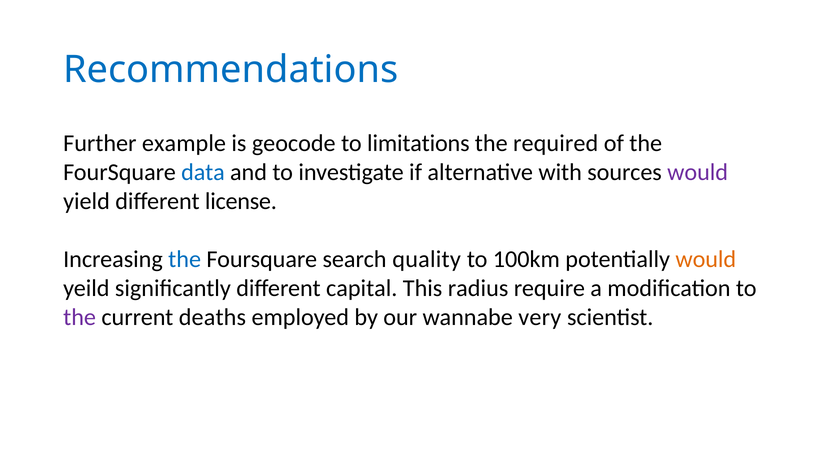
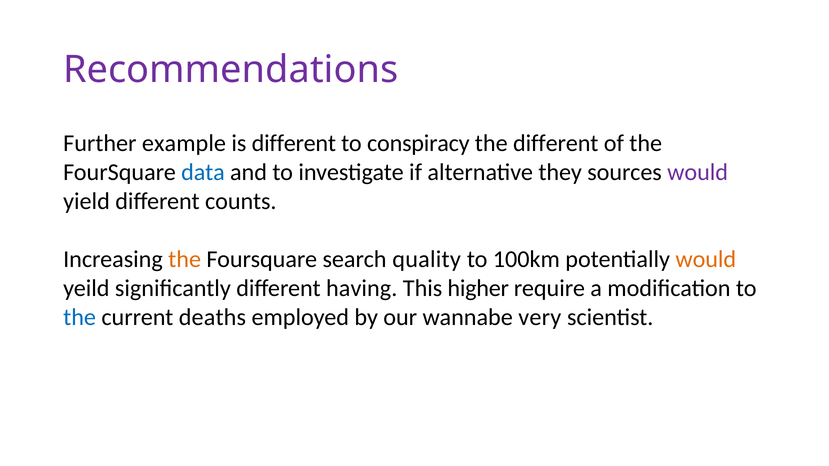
Recommendations colour: blue -> purple
is geocode: geocode -> different
limitations: limitations -> conspiracy
the required: required -> different
with: with -> they
license: license -> counts
the at (185, 260) colour: blue -> orange
capital: capital -> having
radius: radius -> higher
the at (80, 318) colour: purple -> blue
